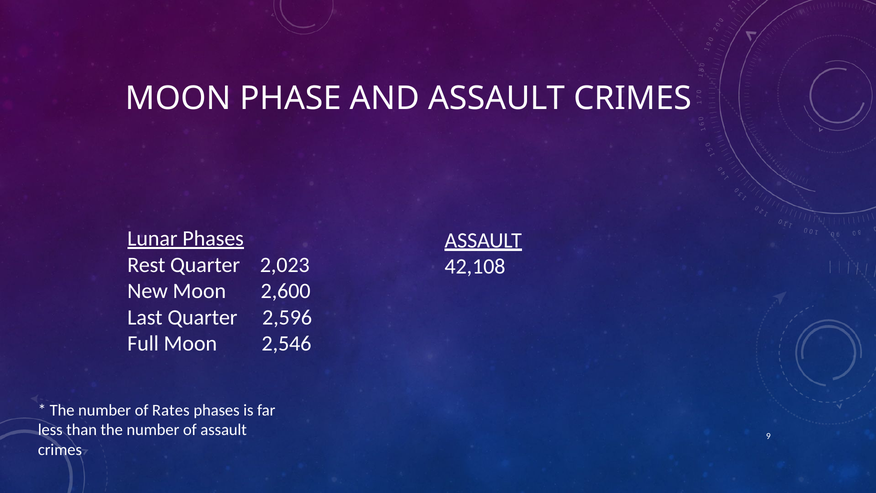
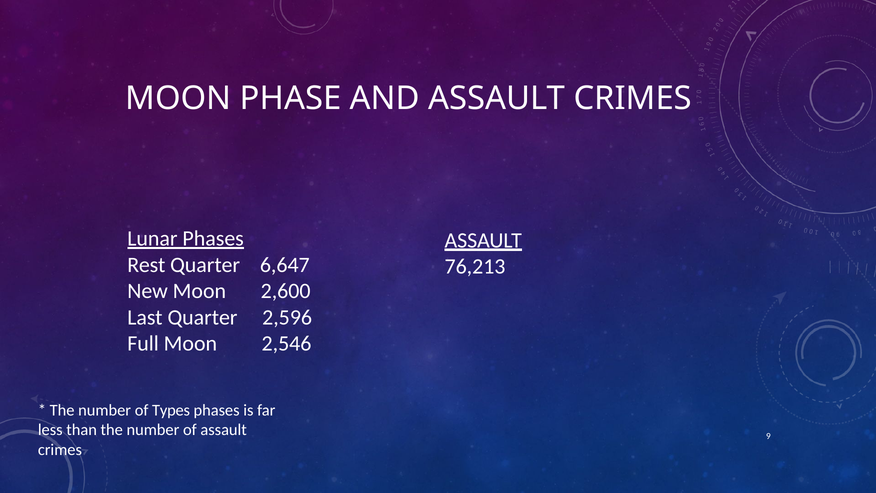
2,023: 2,023 -> 6,647
42,108: 42,108 -> 76,213
Rates: Rates -> Types
